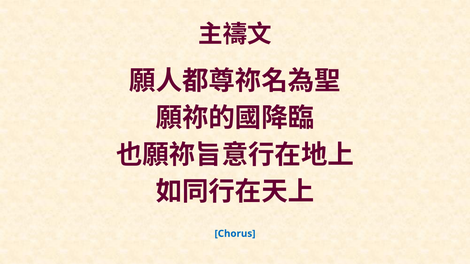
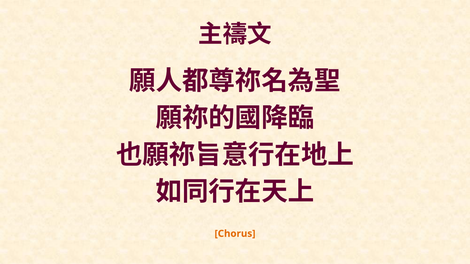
Chorus colour: blue -> orange
